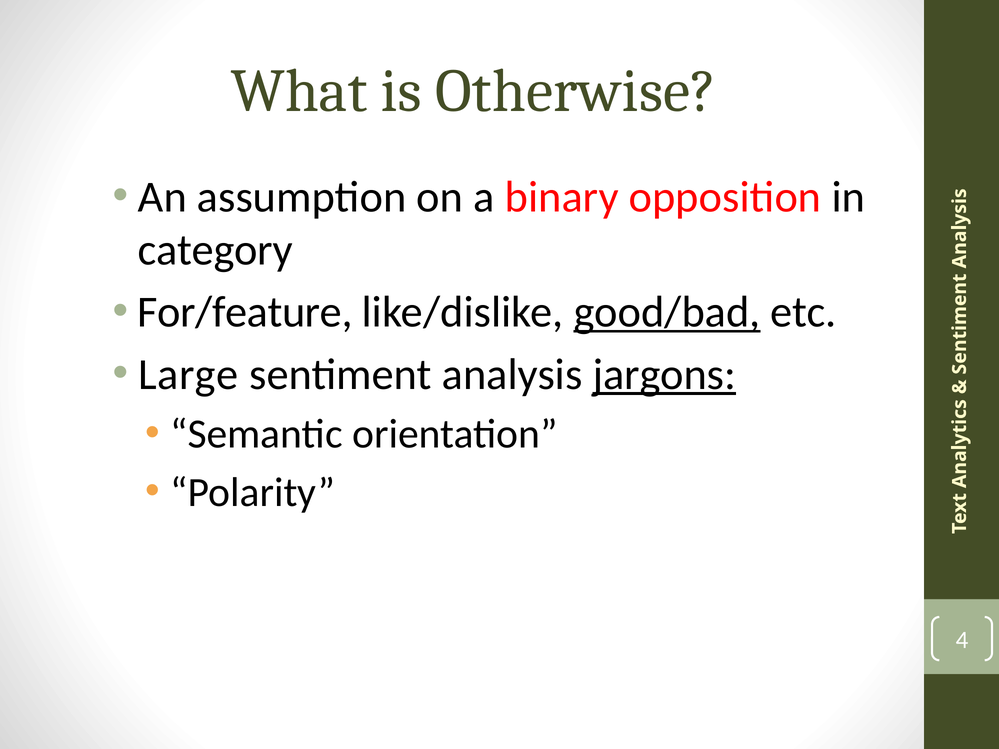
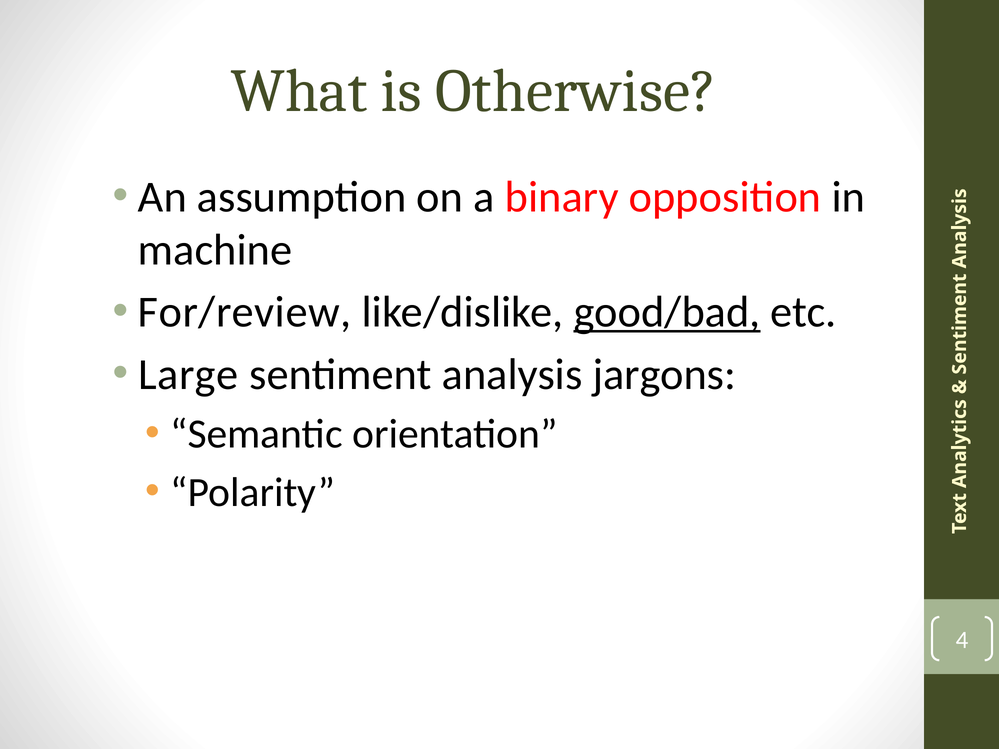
category: category -> machine
For/feature: For/feature -> For/review
jargons underline: present -> none
